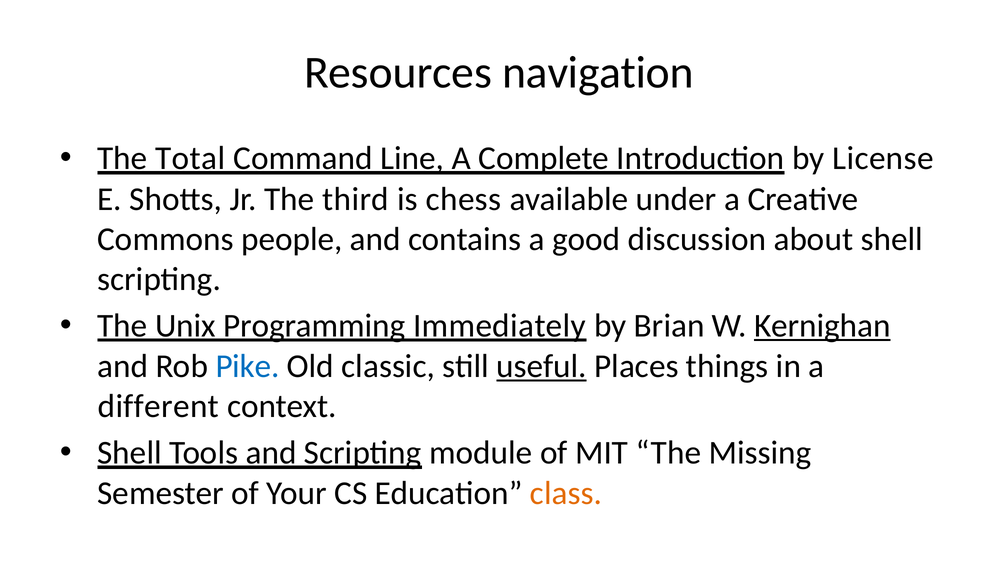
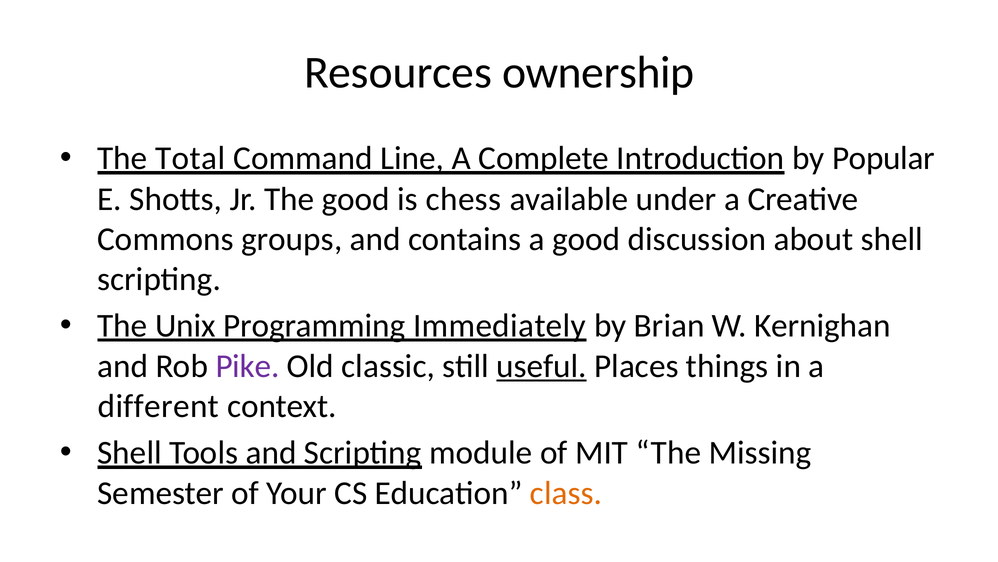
navigation: navigation -> ownership
License: License -> Popular
The third: third -> good
people: people -> groups
Kernighan underline: present -> none
Pike colour: blue -> purple
